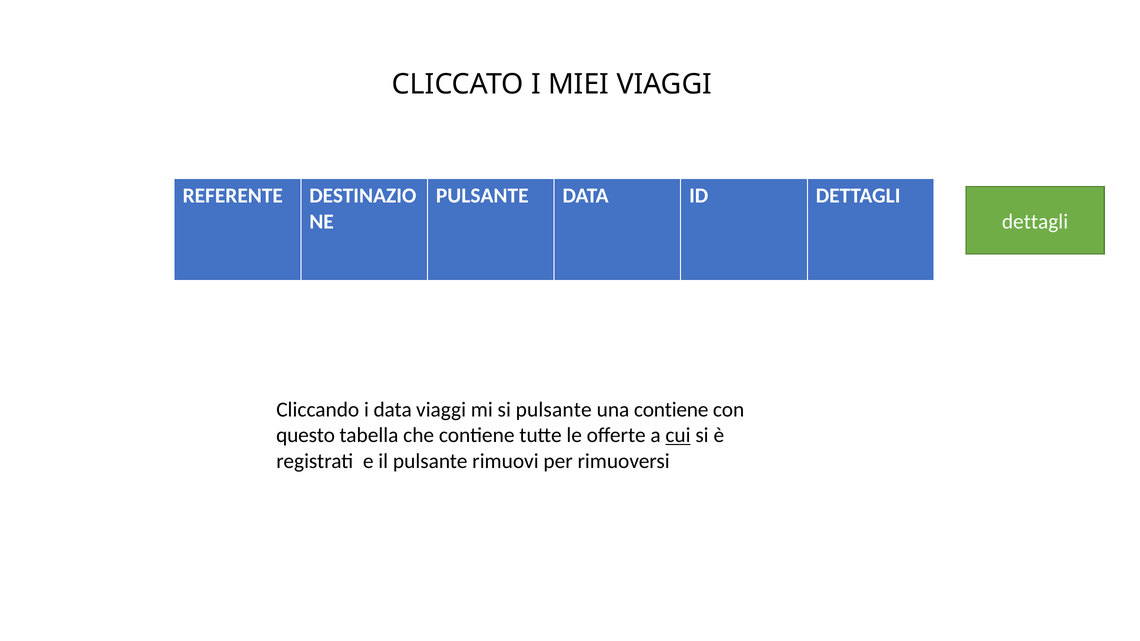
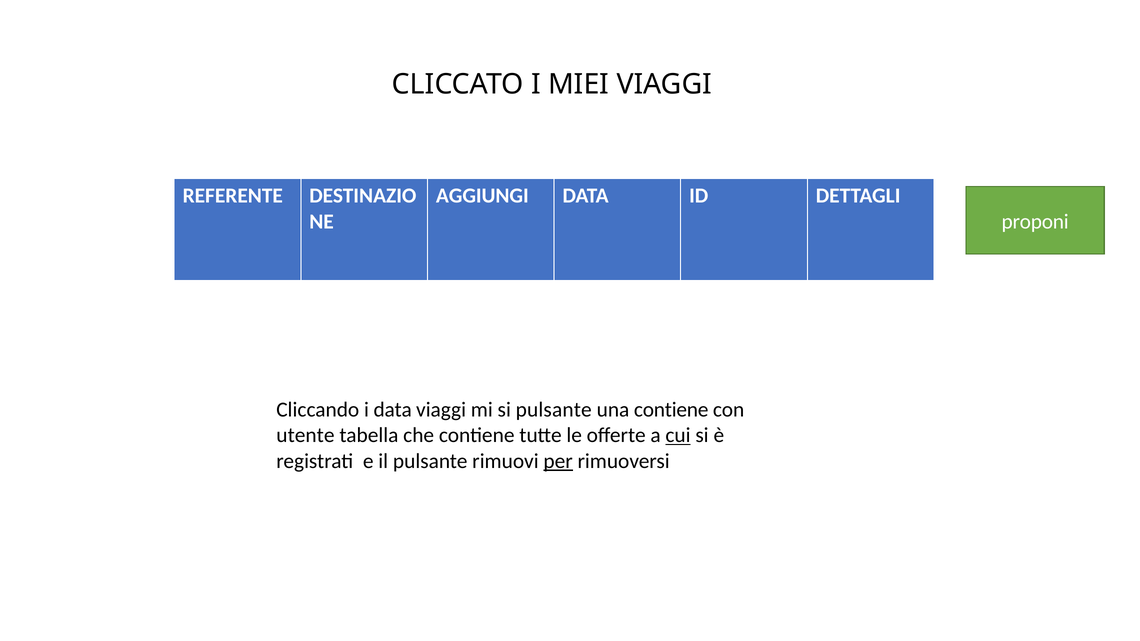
PULSANTE at (482, 196): PULSANTE -> AGGIUNGI
dettagli at (1035, 222): dettagli -> proponi
questo: questo -> utente
per underline: none -> present
